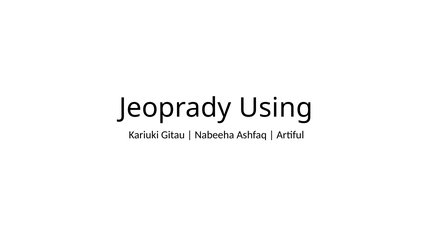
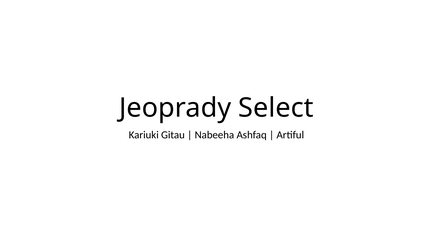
Using: Using -> Select
